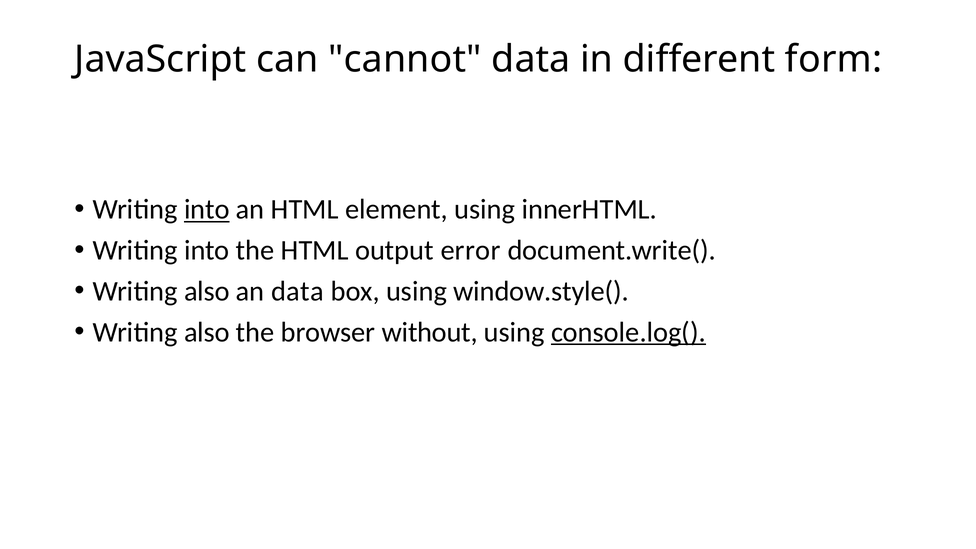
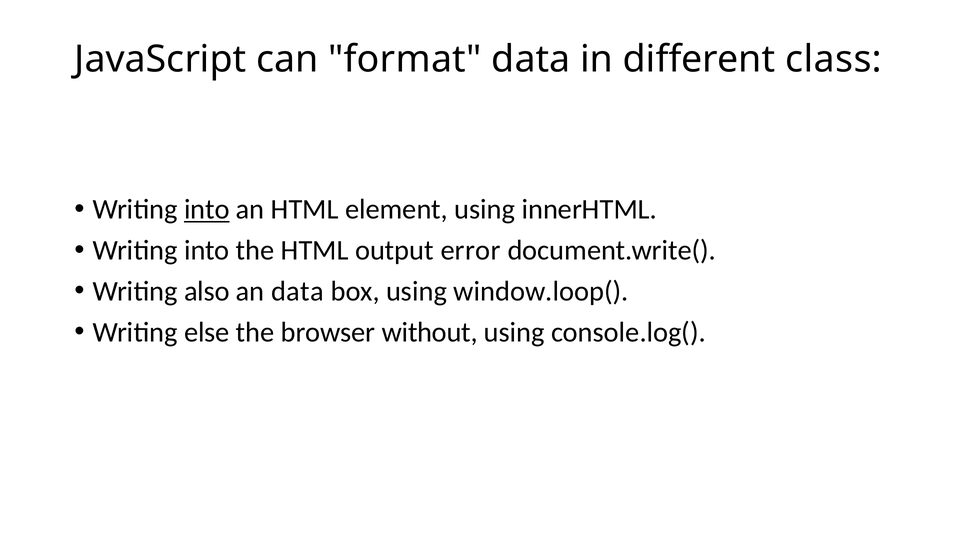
cannot: cannot -> format
form: form -> class
window.style(: window.style( -> window.loop(
also at (207, 332): also -> else
console.log( underline: present -> none
